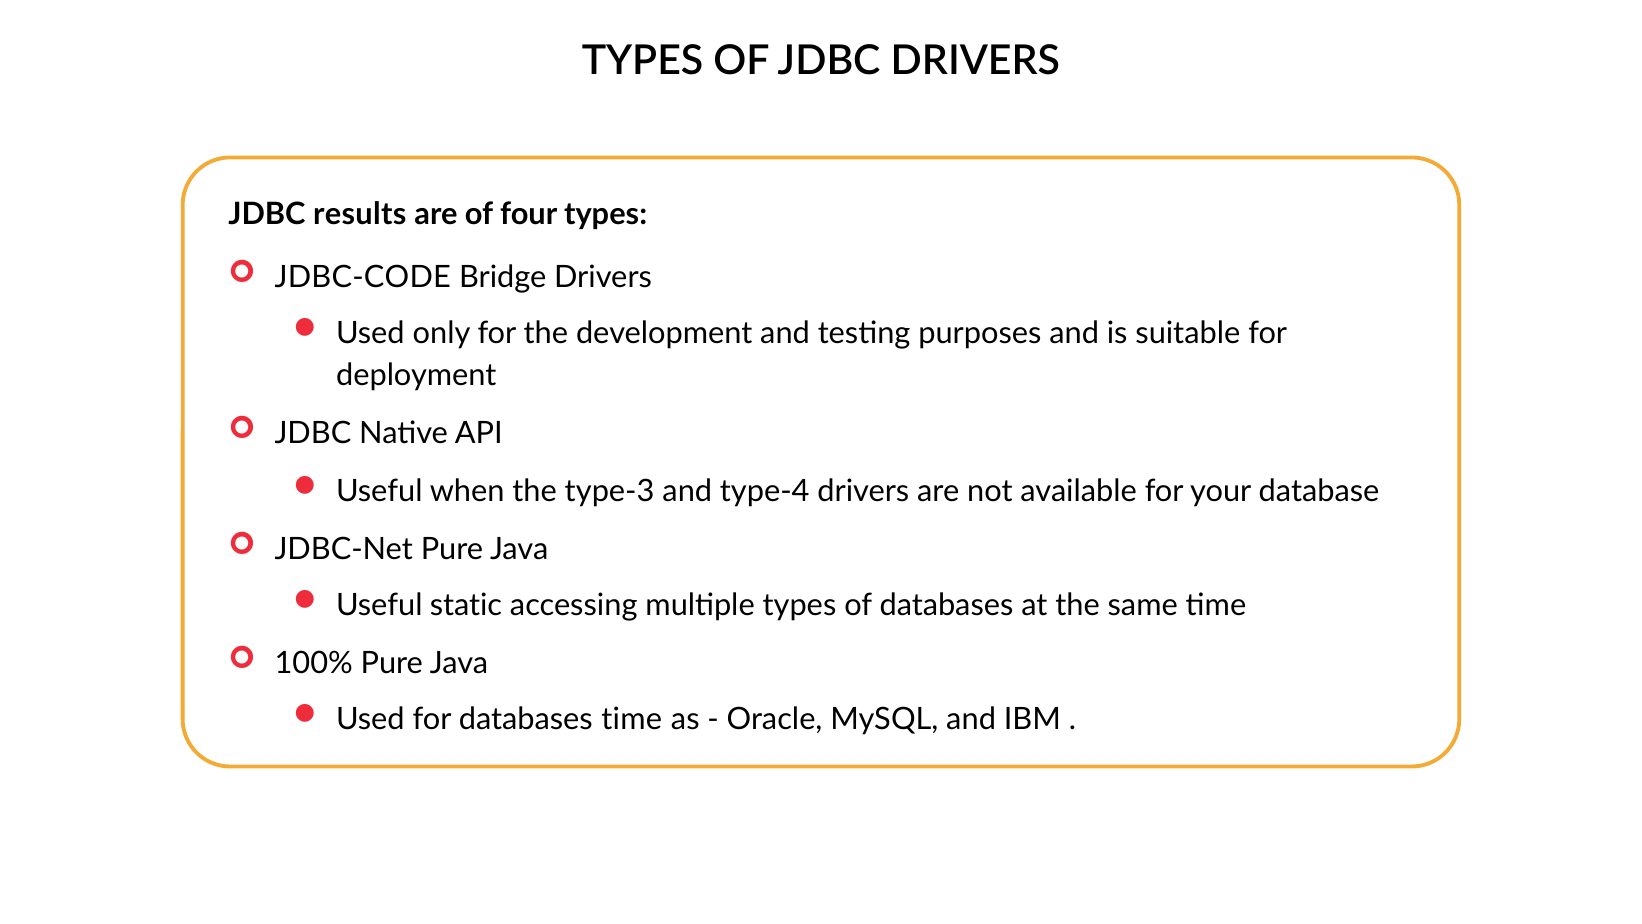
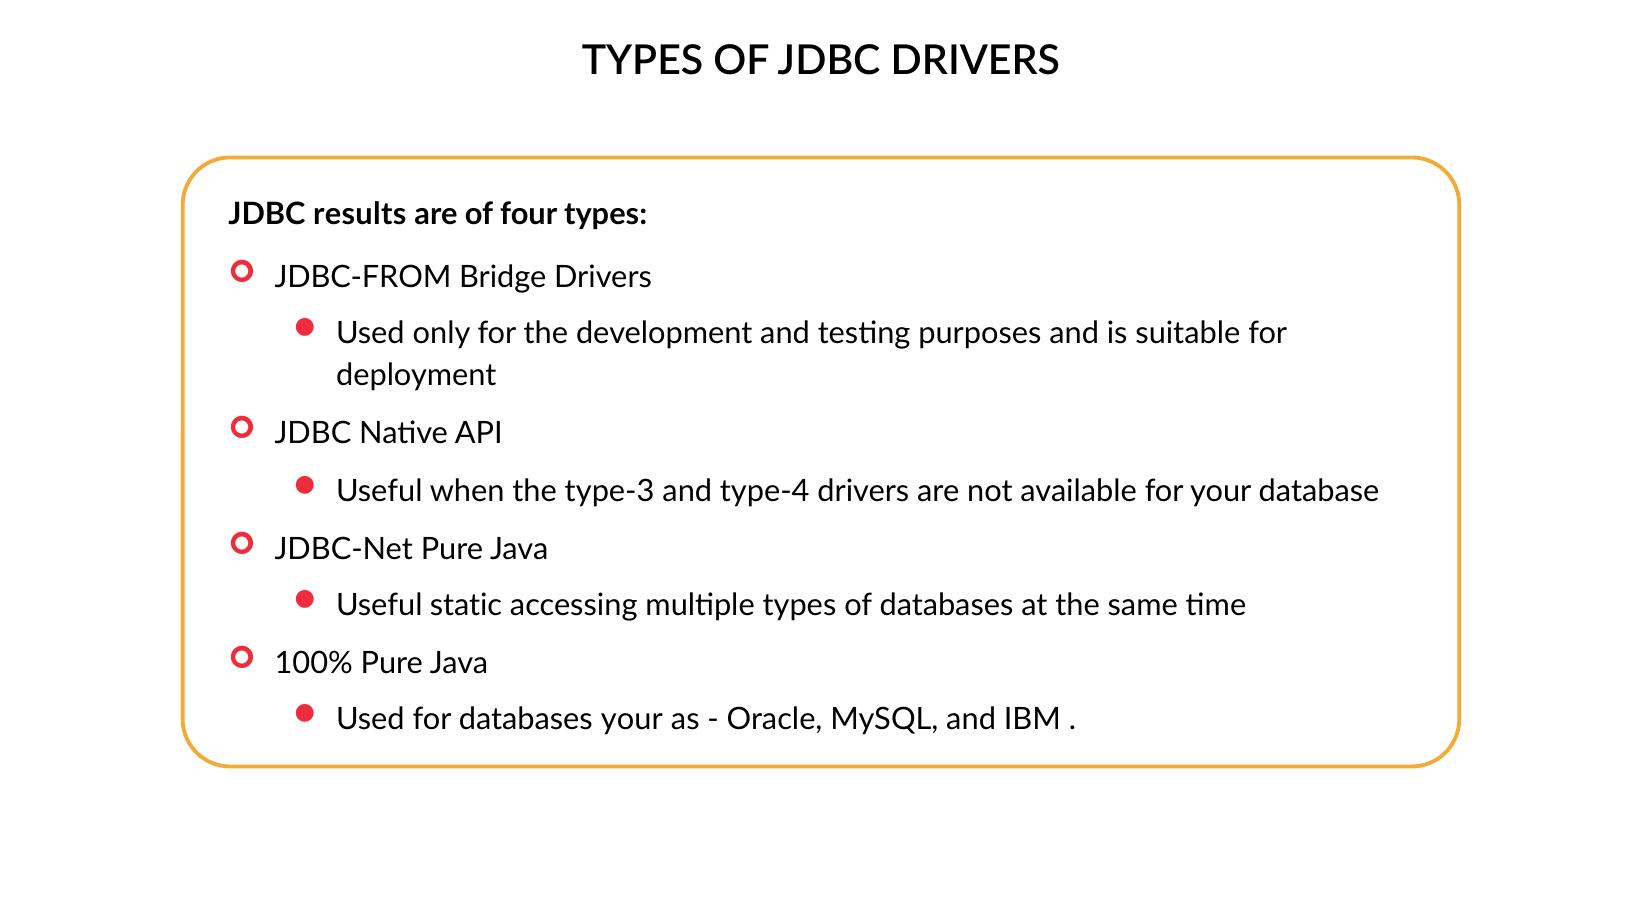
JDBC-CODE: JDBC-CODE -> JDBC-FROM
databases time: time -> your
